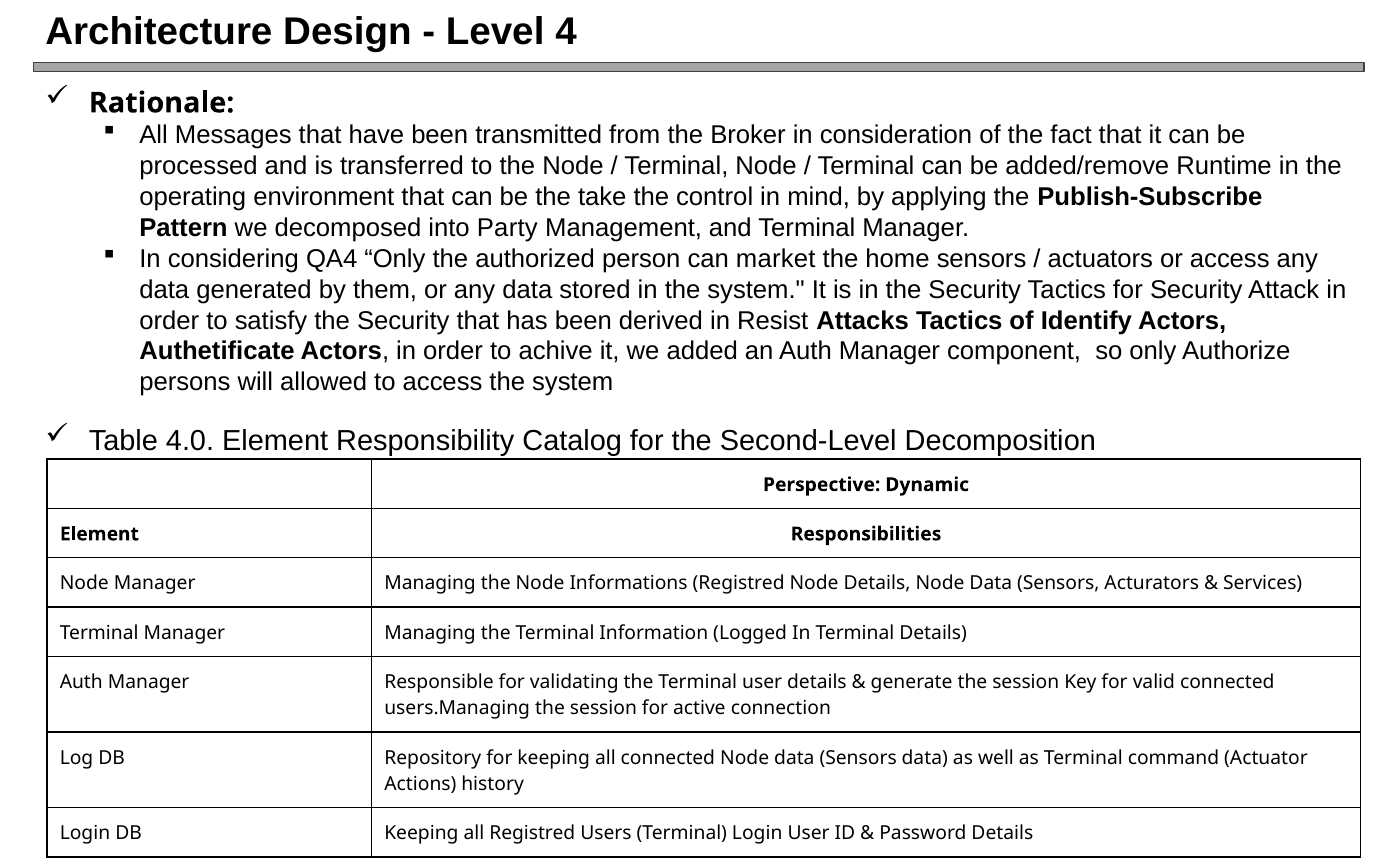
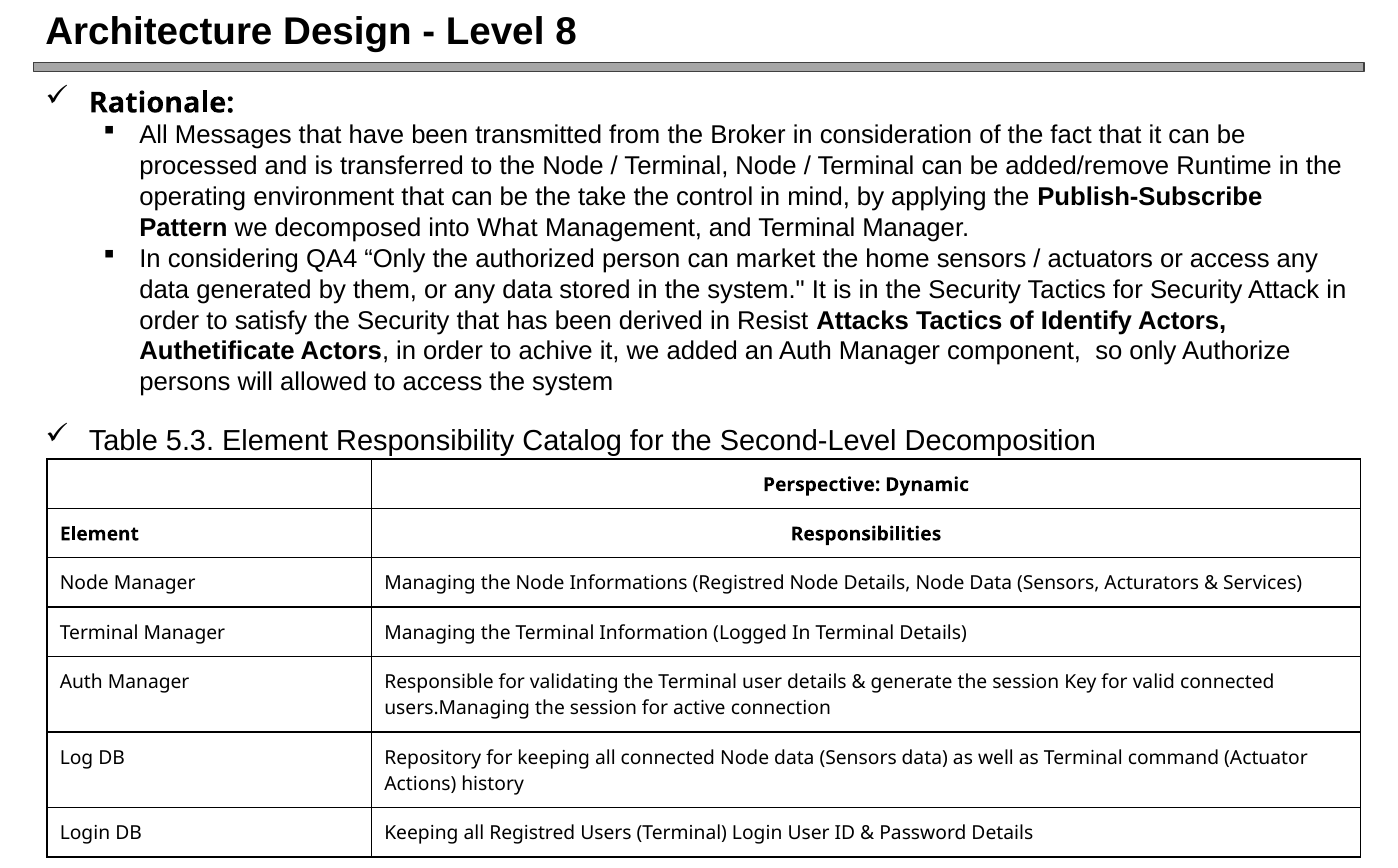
4: 4 -> 8
Party: Party -> What
4.0: 4.0 -> 5.3
